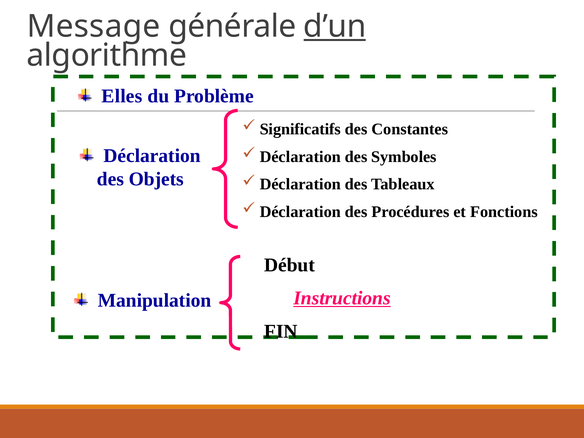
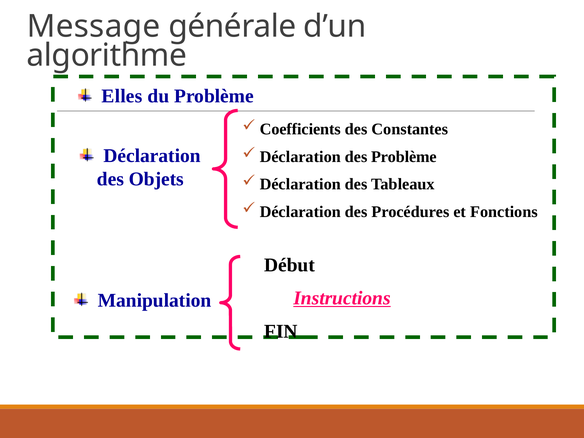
d’un underline: present -> none
Significatifs: Significatifs -> Coefficients
des Symboles: Symboles -> Problème
